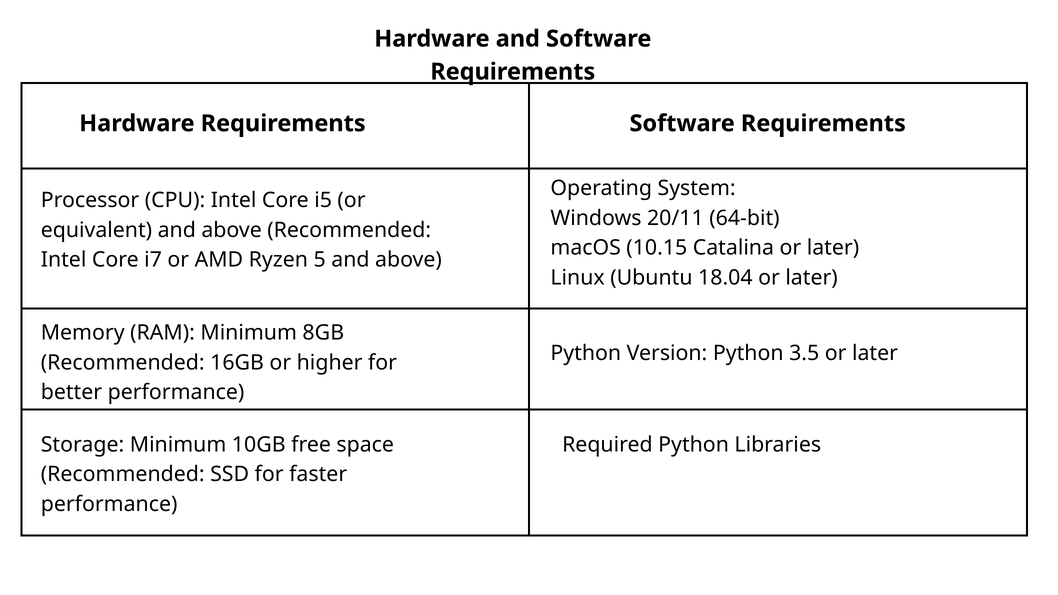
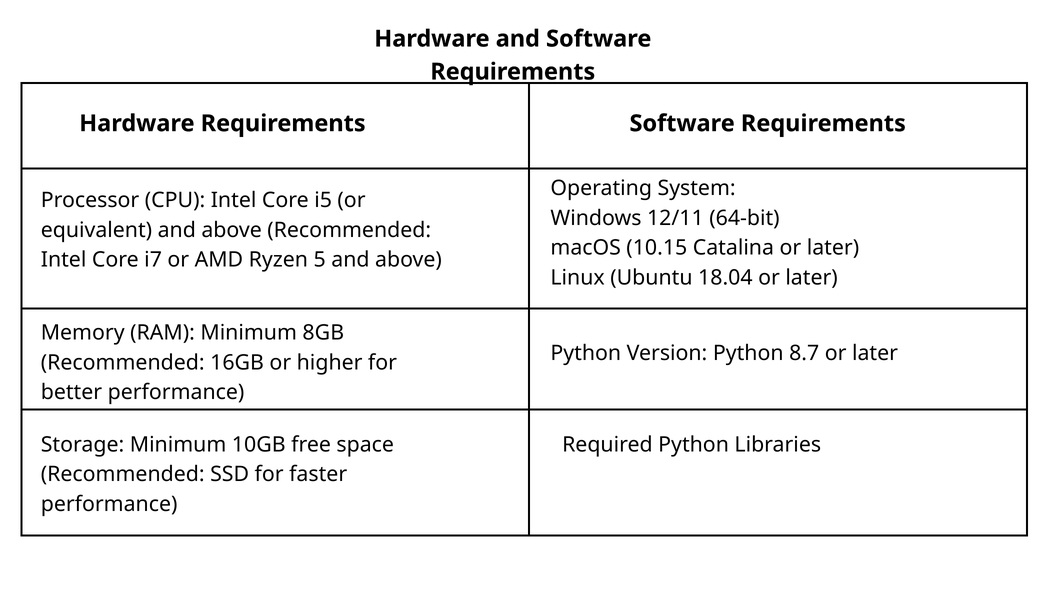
20/11: 20/11 -> 12/11
3.5: 3.5 -> 8.7
